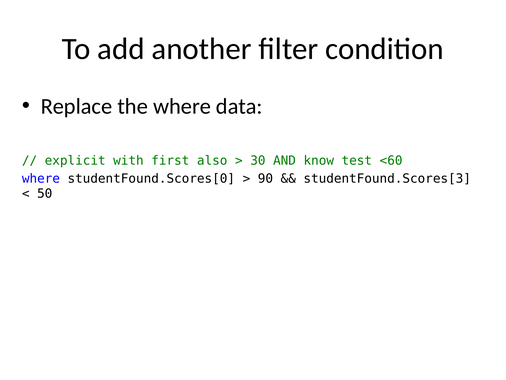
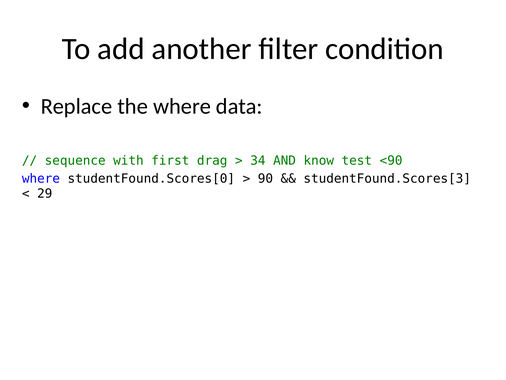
explicit: explicit -> sequence
also: also -> drag
30: 30 -> 34
<60: <60 -> <90
50: 50 -> 29
